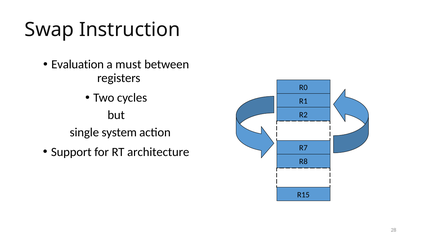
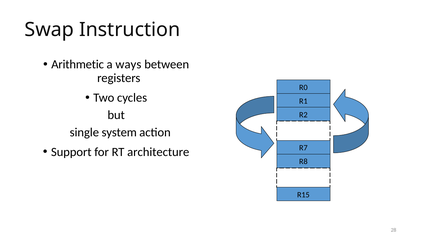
Evaluation: Evaluation -> Arithmetic
must: must -> ways
